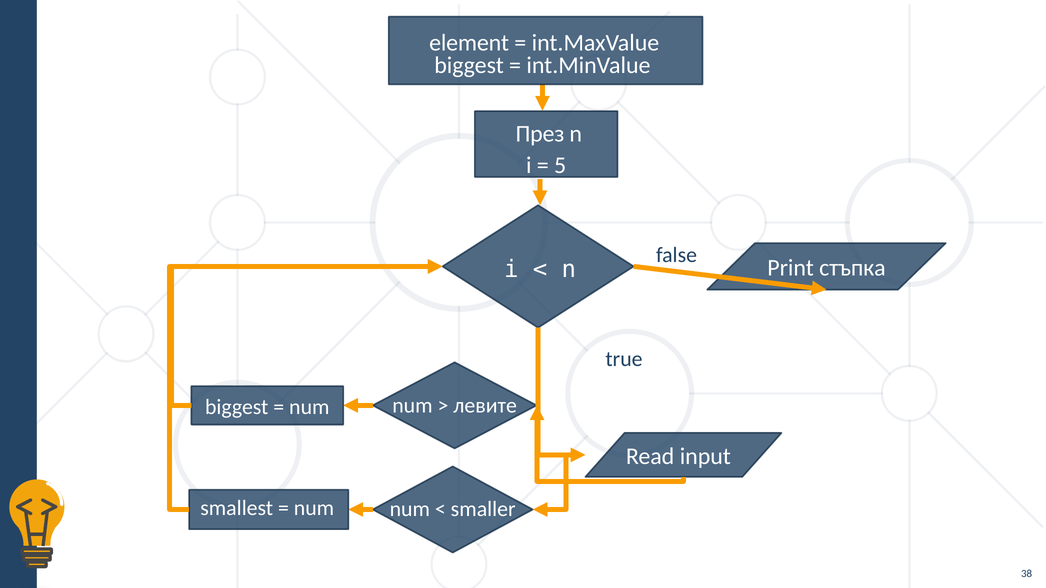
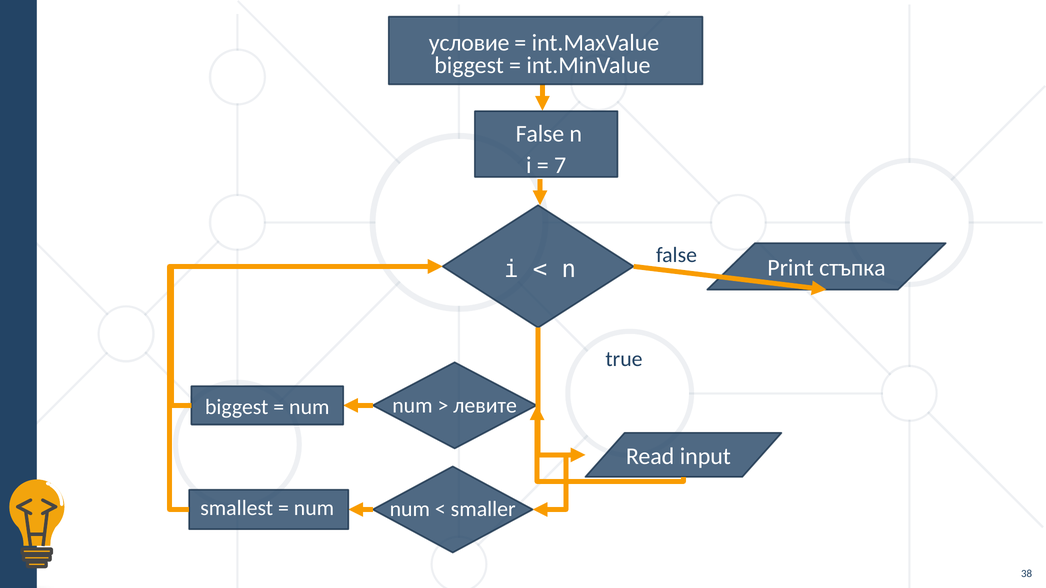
element: element -> условие
През at (540, 134): През -> False
5: 5 -> 7
